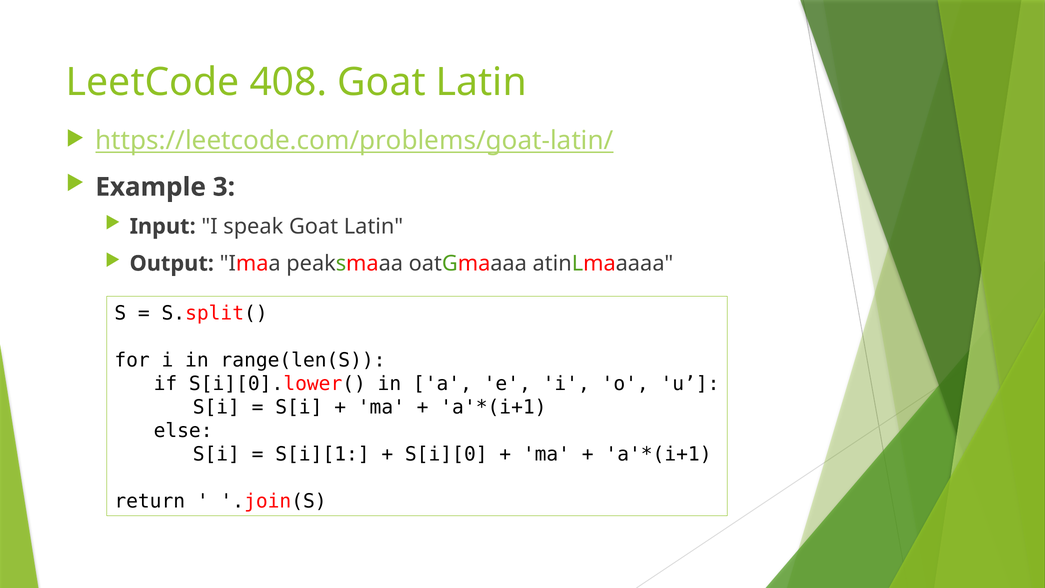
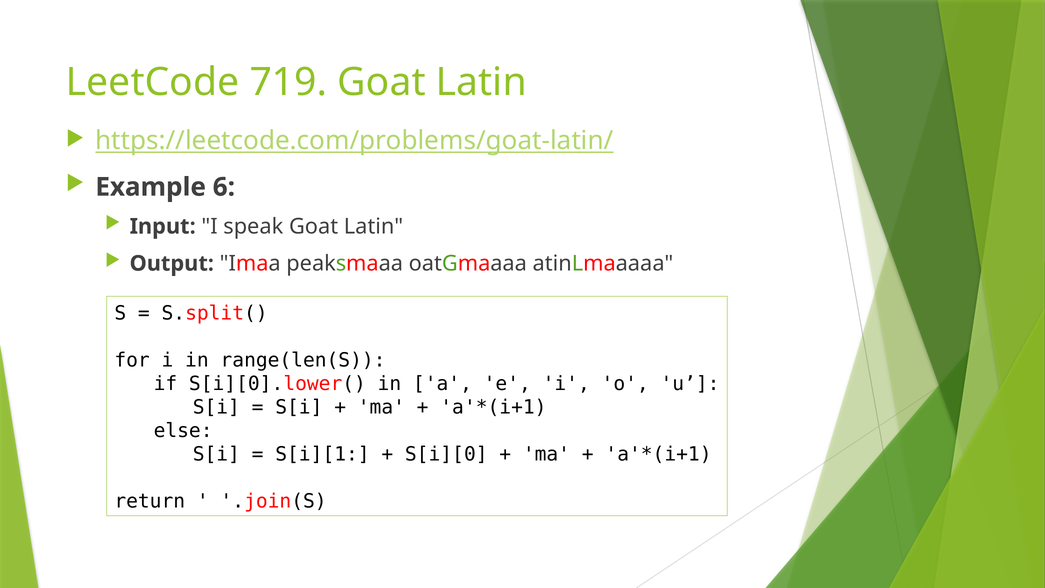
408: 408 -> 719
3: 3 -> 6
